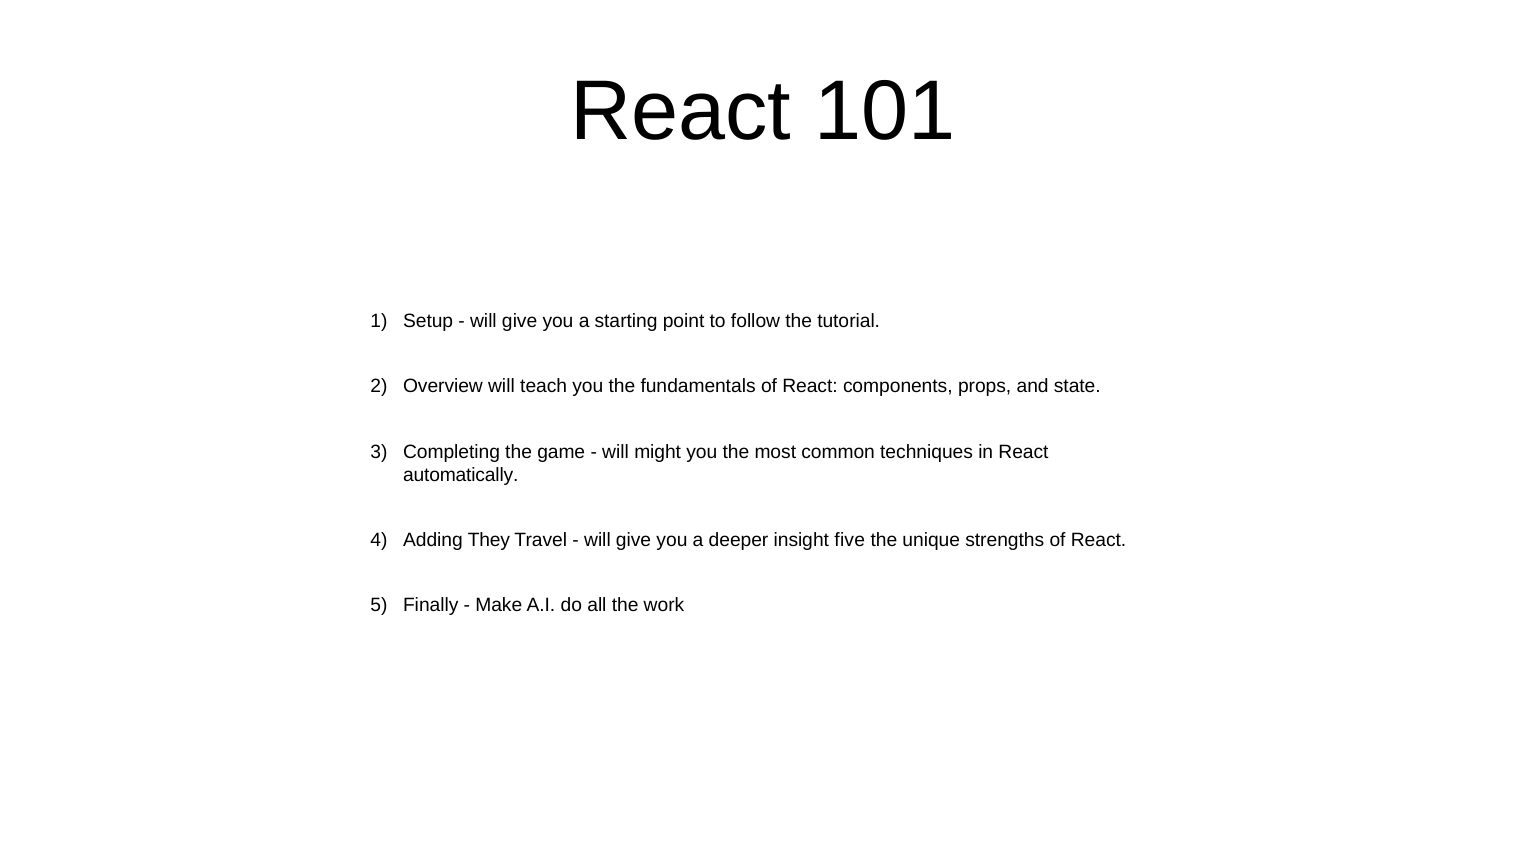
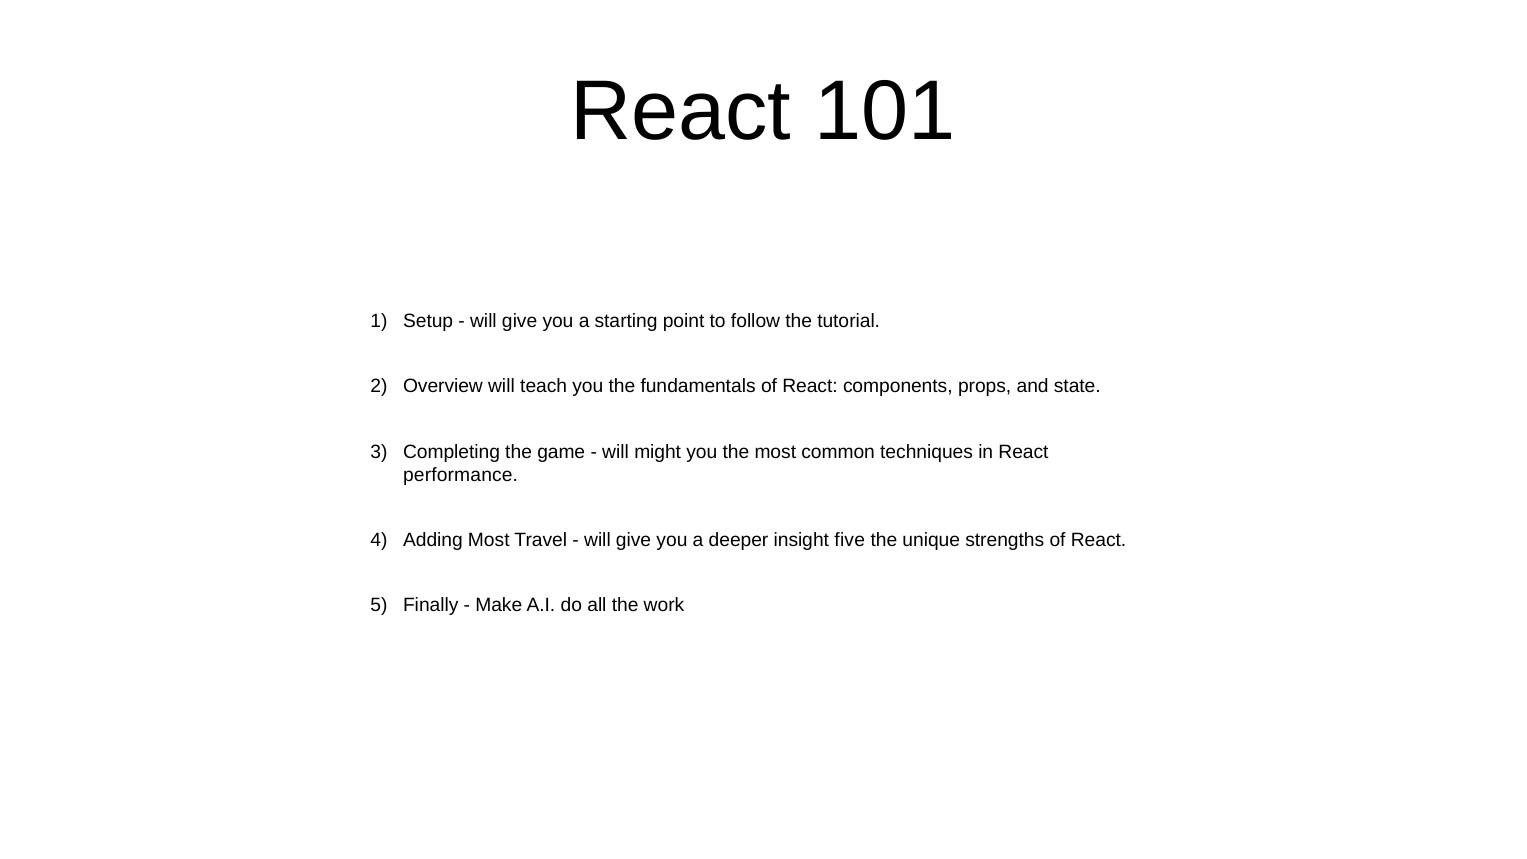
automatically: automatically -> performance
Adding They: They -> Most
